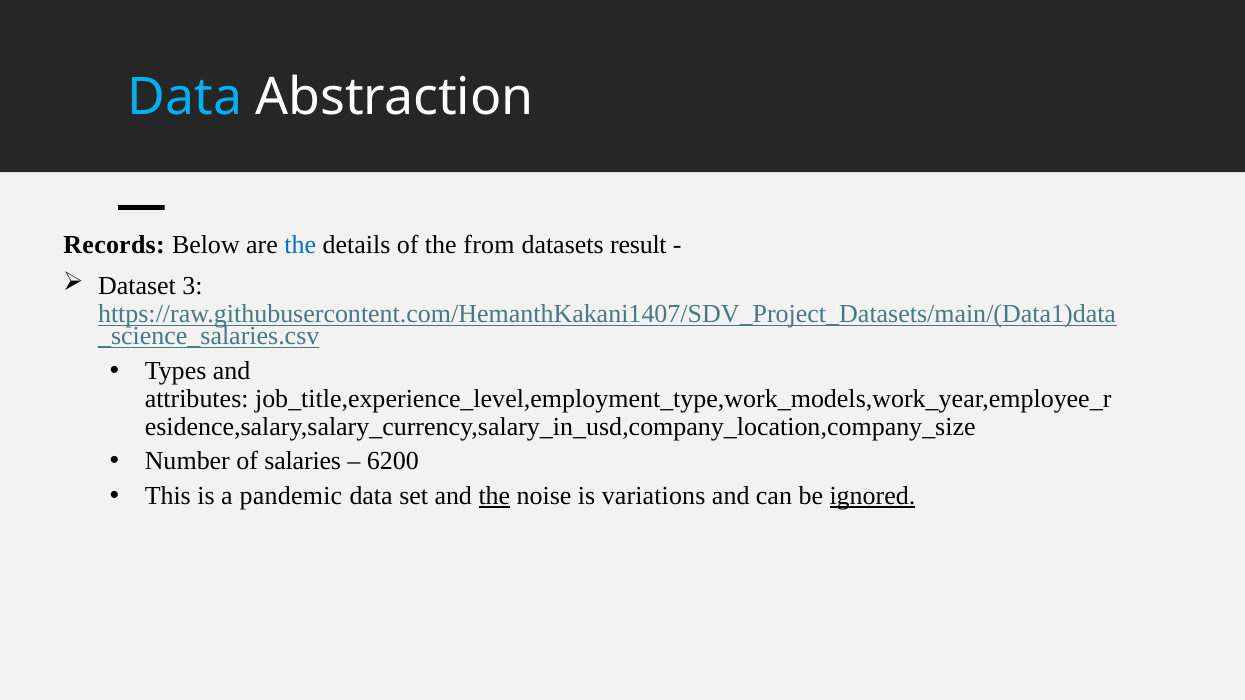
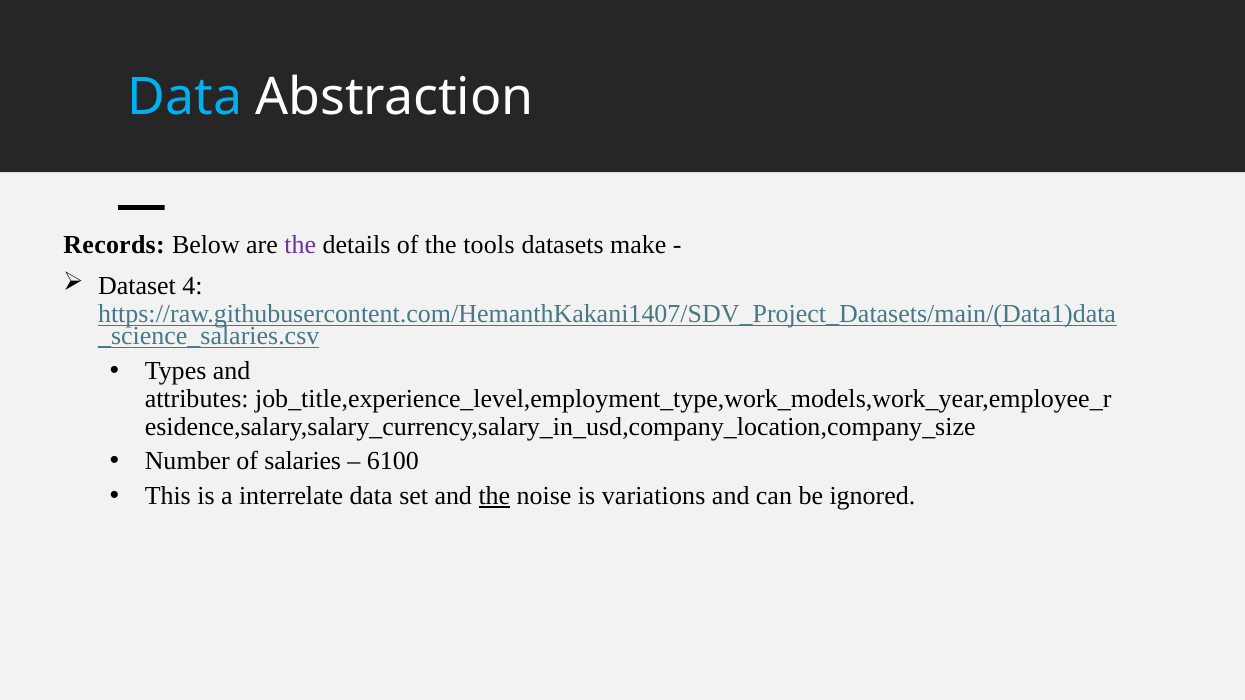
the at (300, 245) colour: blue -> purple
from: from -> tools
result: result -> make
3: 3 -> 4
6200: 6200 -> 6100
pandemic: pandemic -> interrelate
ignored underline: present -> none
